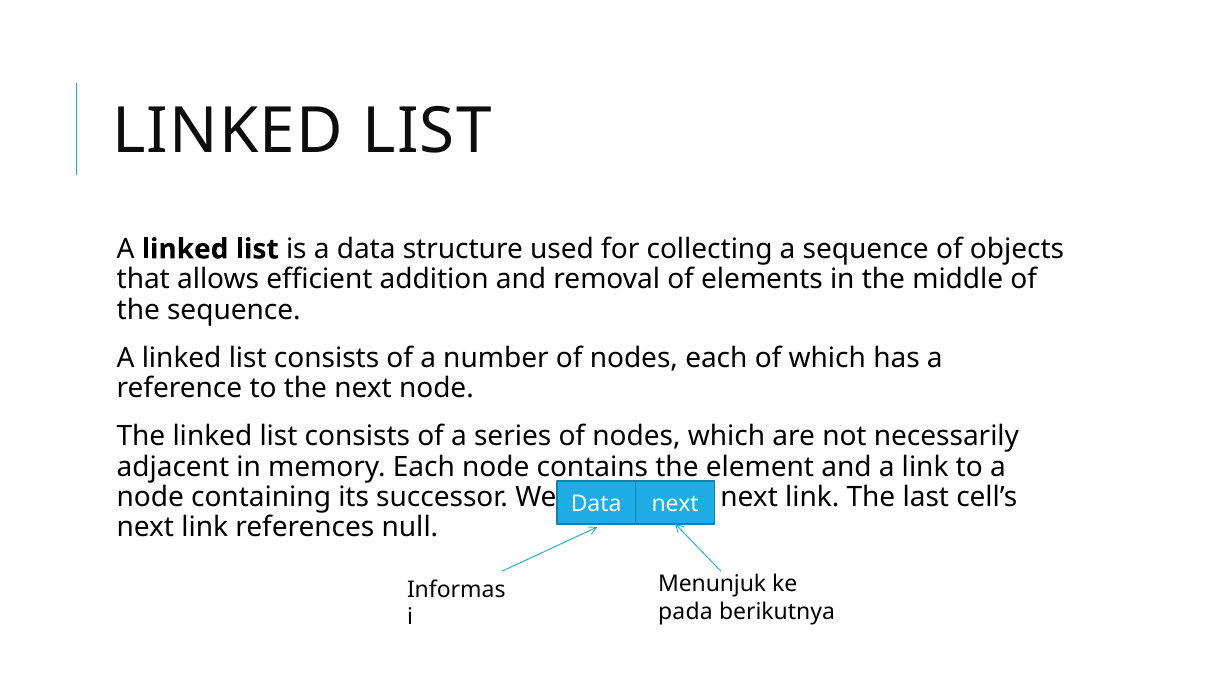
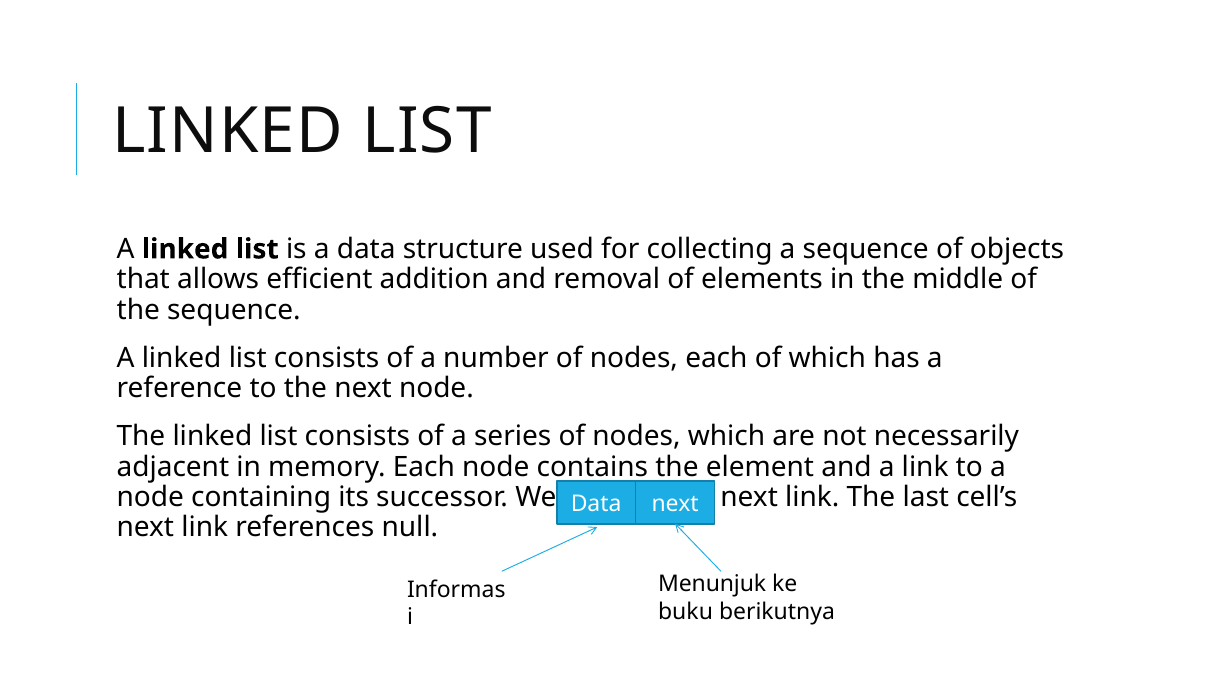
pada: pada -> buku
